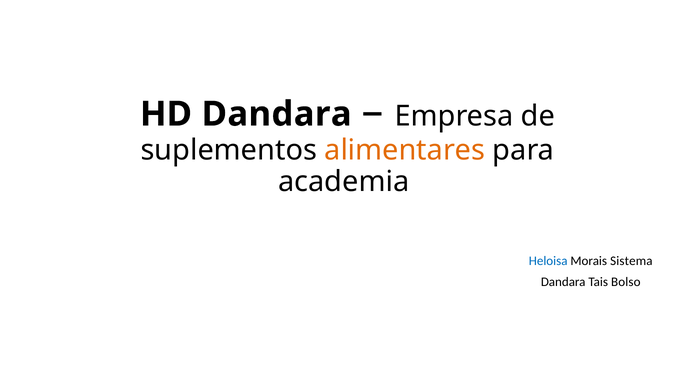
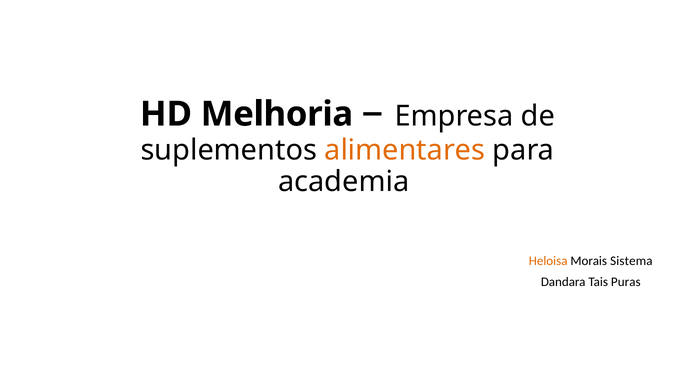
HD Dandara: Dandara -> Melhoria
Heloisa colour: blue -> orange
Bolso: Bolso -> Puras
